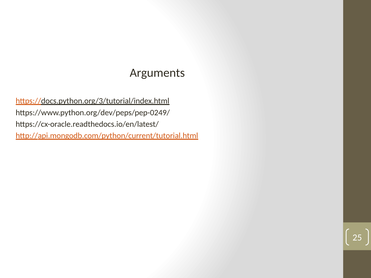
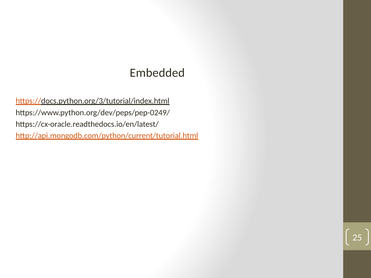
Arguments: Arguments -> Embedded
